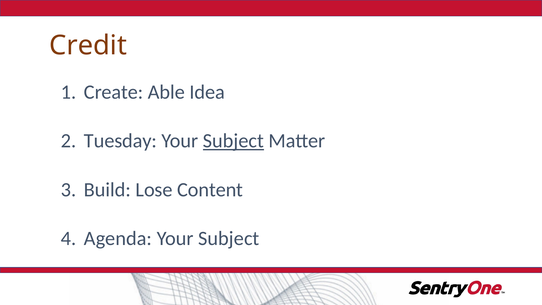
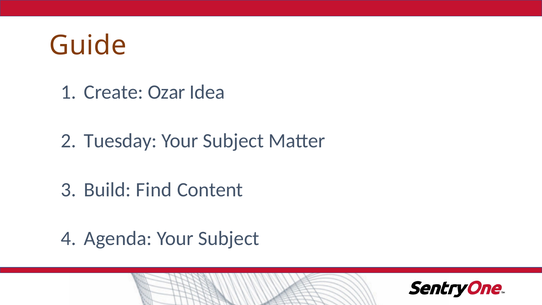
Credit: Credit -> Guide
Able: Able -> Ozar
Subject at (233, 141) underline: present -> none
Lose: Lose -> Find
